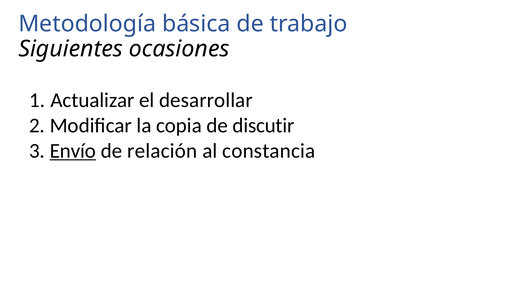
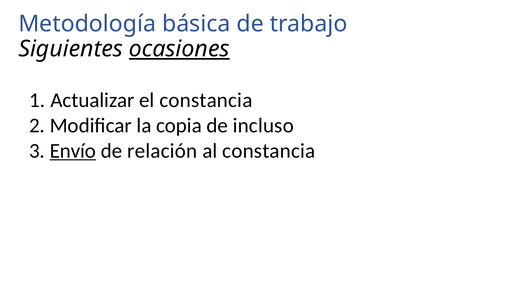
ocasiones underline: none -> present
el desarrollar: desarrollar -> constancia
discutir: discutir -> incluso
